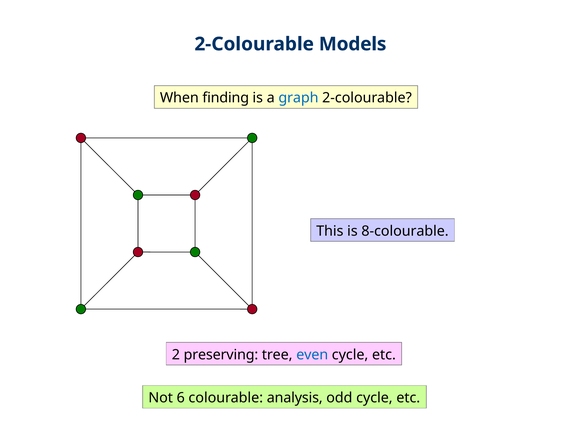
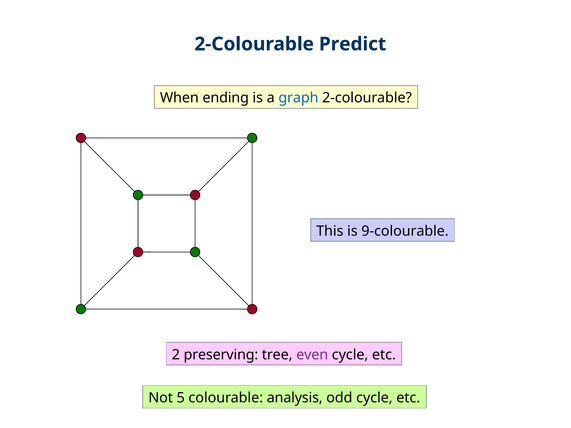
Models: Models -> Predict
finding: finding -> ending
8-colourable: 8-colourable -> 9-colourable
even colour: blue -> purple
6: 6 -> 5
